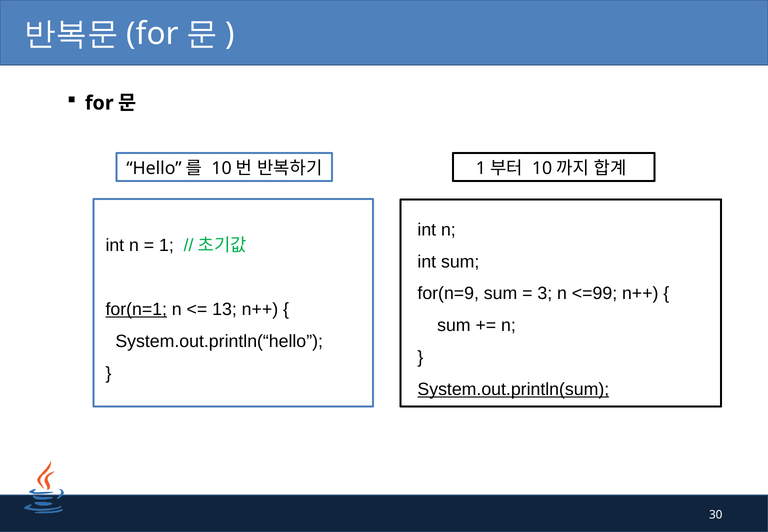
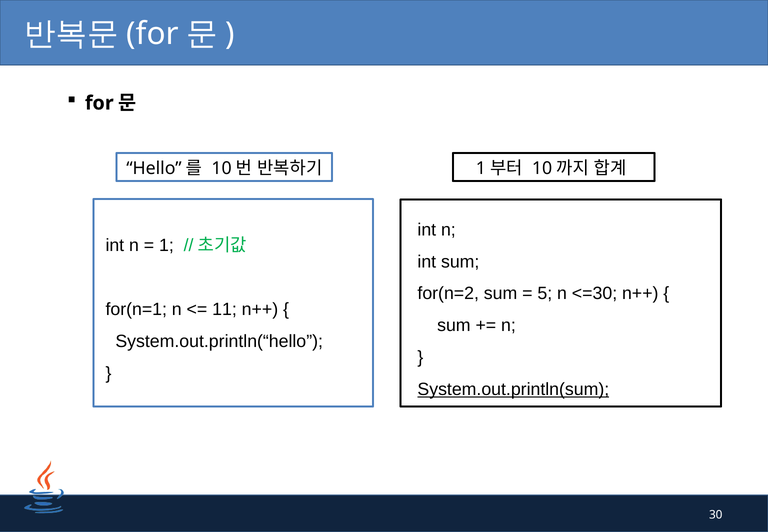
for(n=9: for(n=9 -> for(n=2
3: 3 -> 5
<=99: <=99 -> <=30
for(n=1 underline: present -> none
13: 13 -> 11
